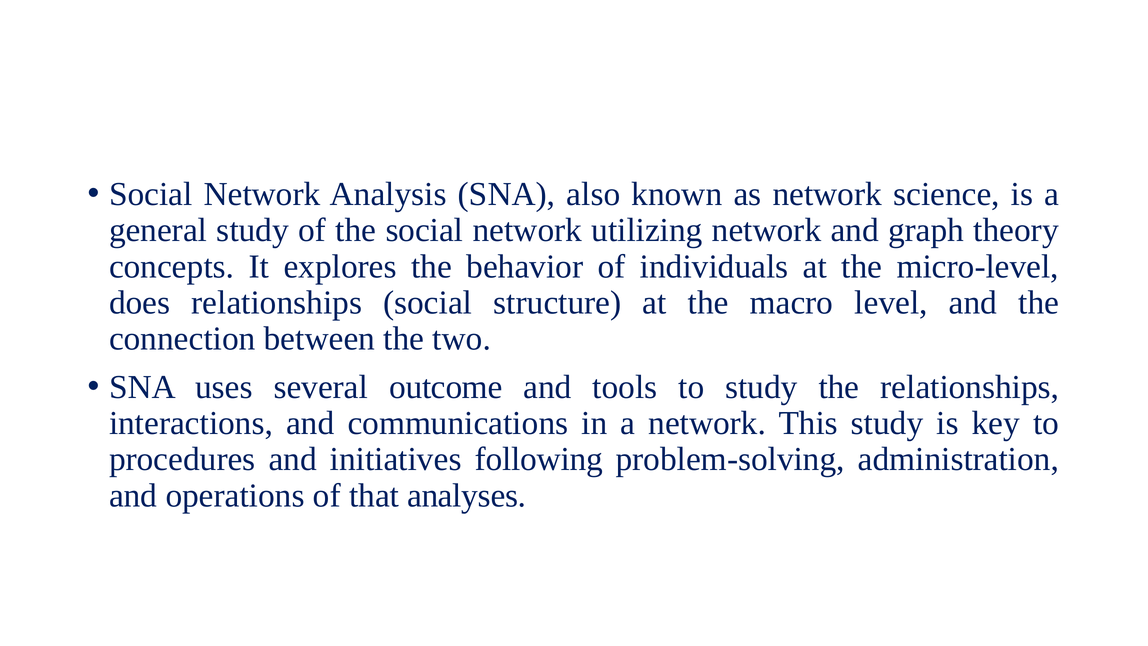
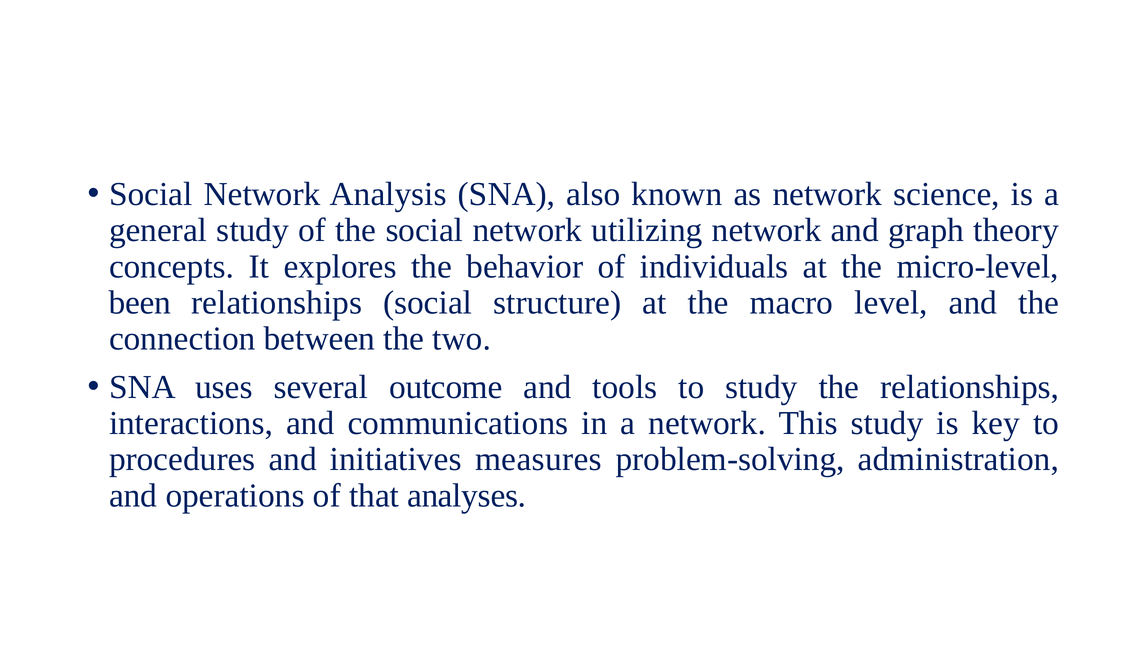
does: does -> been
following: following -> measures
